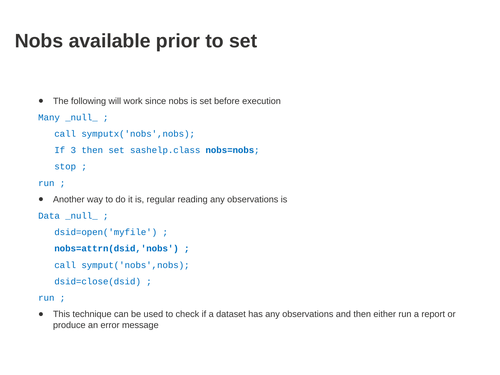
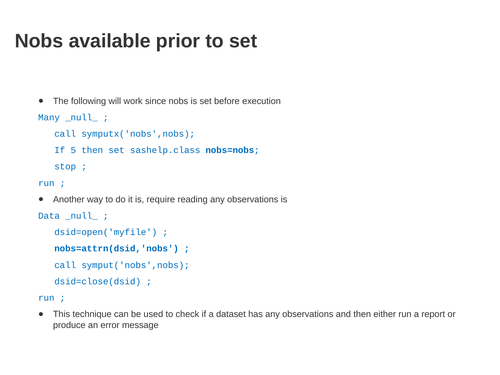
3: 3 -> 5
regular: regular -> require
